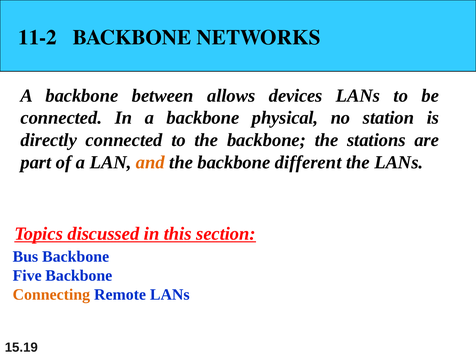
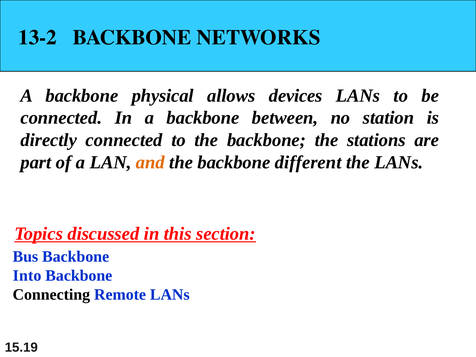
11-2: 11-2 -> 13-2
between: between -> physical
physical: physical -> between
Five: Five -> Into
Connecting colour: orange -> black
